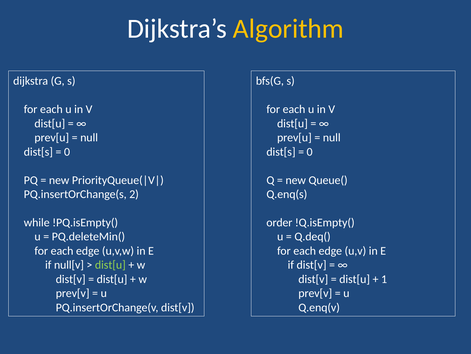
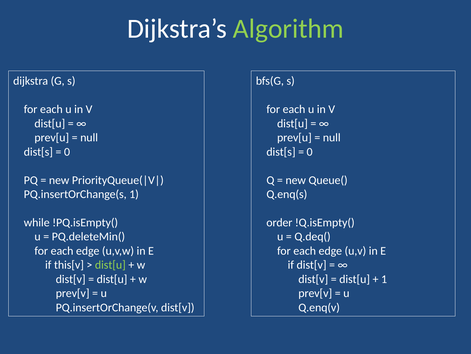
Algorithm colour: yellow -> light green
PQ.insertOrChange(s 2: 2 -> 1
null[v: null[v -> this[v
